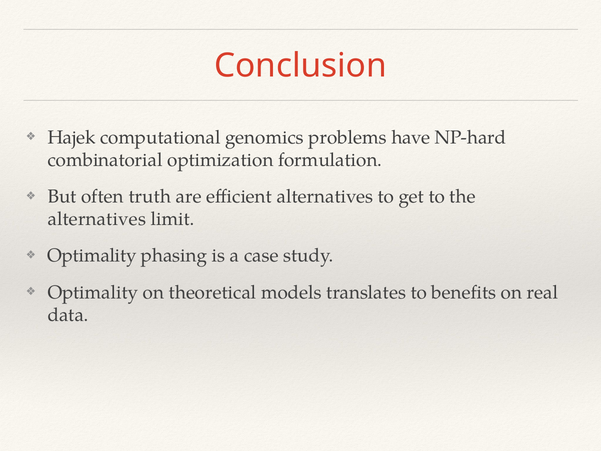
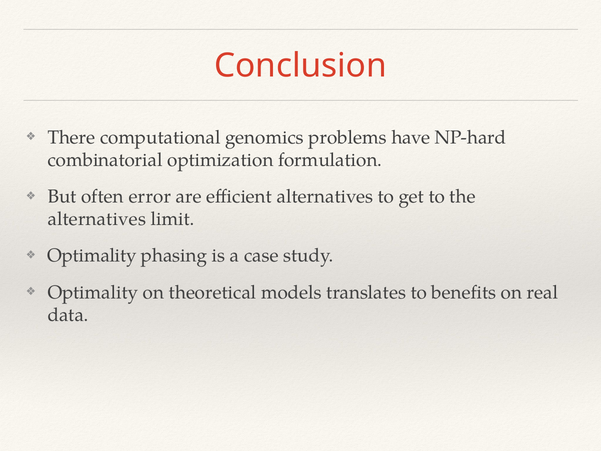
Hajek: Hajek -> There
truth: truth -> error
